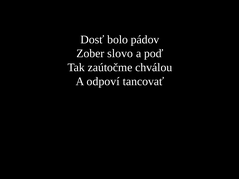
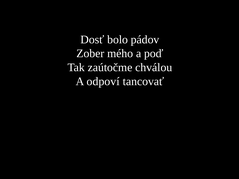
slovo: slovo -> mého
